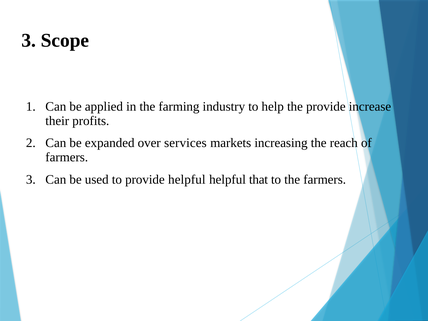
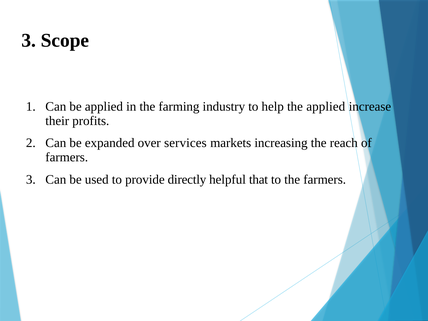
the provide: provide -> applied
provide helpful: helpful -> directly
